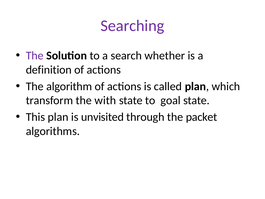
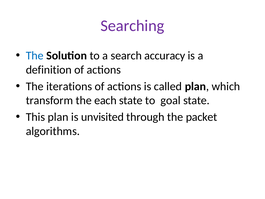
The at (35, 56) colour: purple -> blue
whether: whether -> accuracy
algorithm: algorithm -> iterations
with: with -> each
